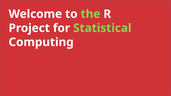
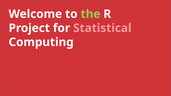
Statistical colour: light green -> pink
